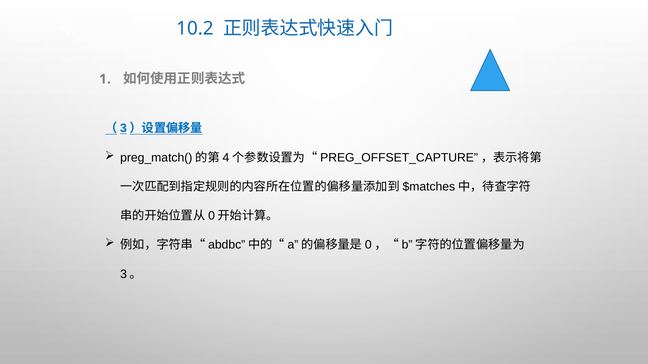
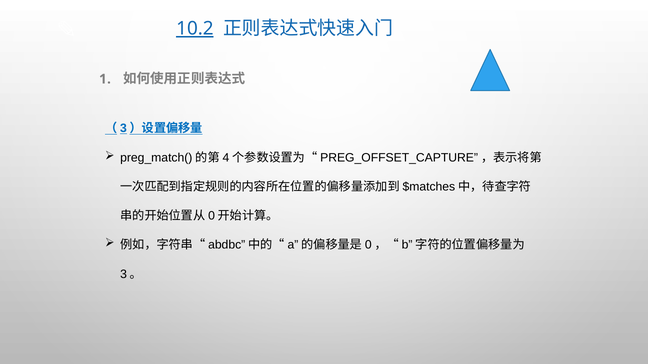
10.2 underline: none -> present
